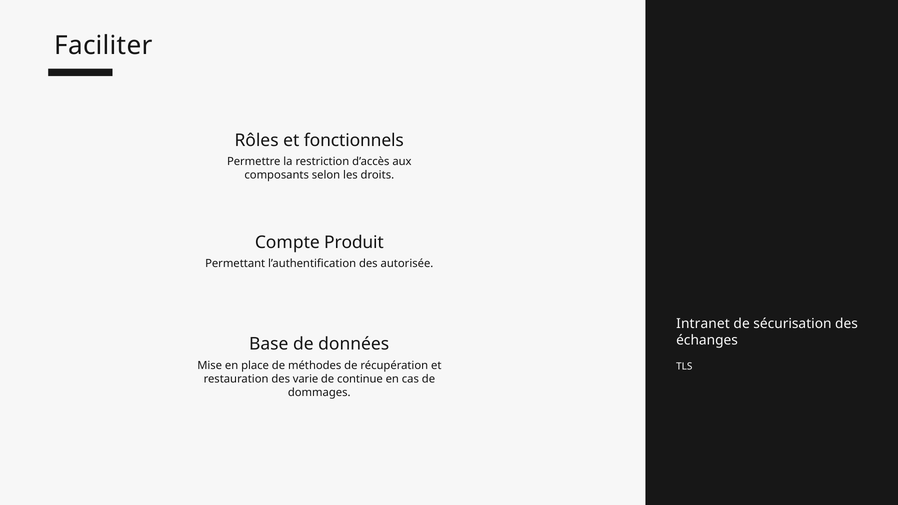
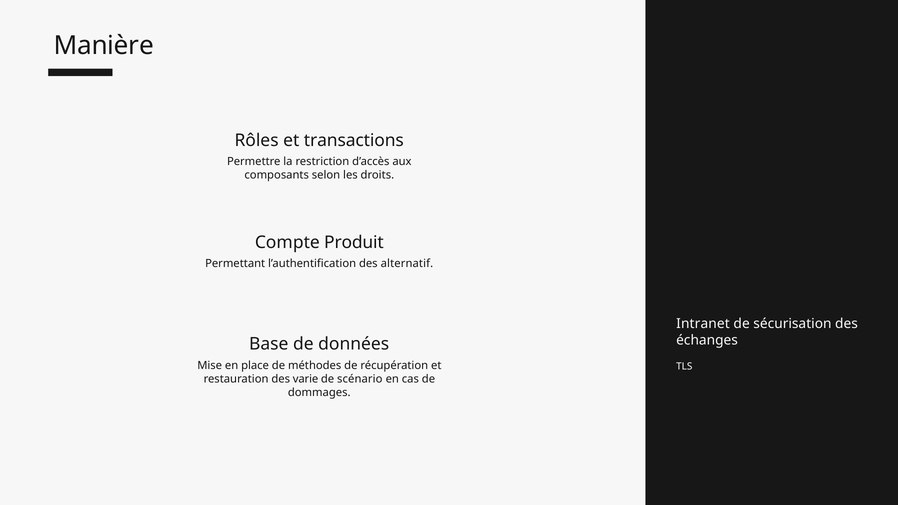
Faciliter: Faciliter -> Manière
fonctionnels: fonctionnels -> transactions
autorisée: autorisée -> alternatif
continue: continue -> scénario
